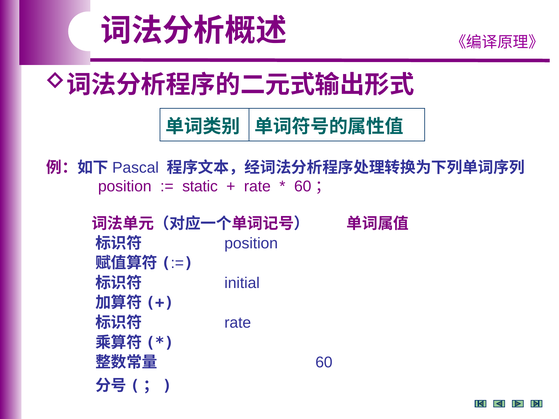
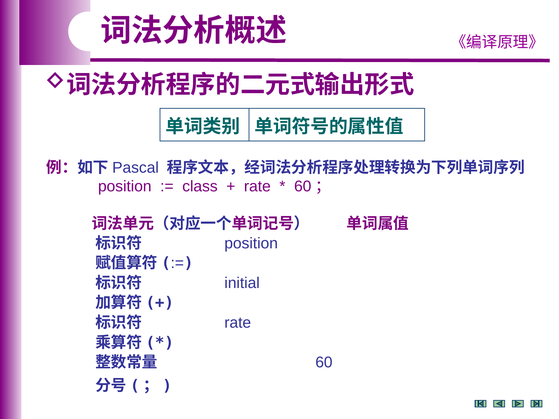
static: static -> class
